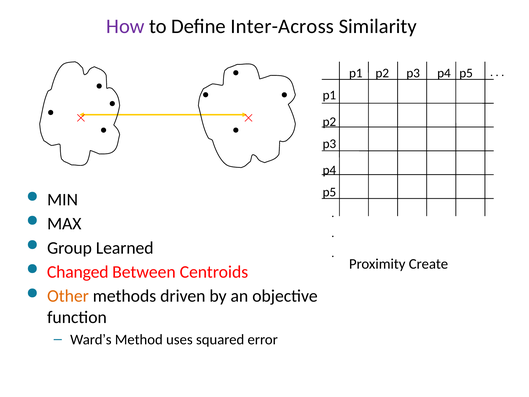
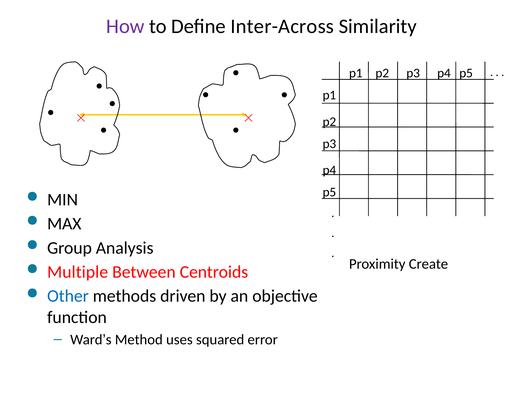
Learned: Learned -> Analysis
Changed: Changed -> Multiple
Other colour: orange -> blue
